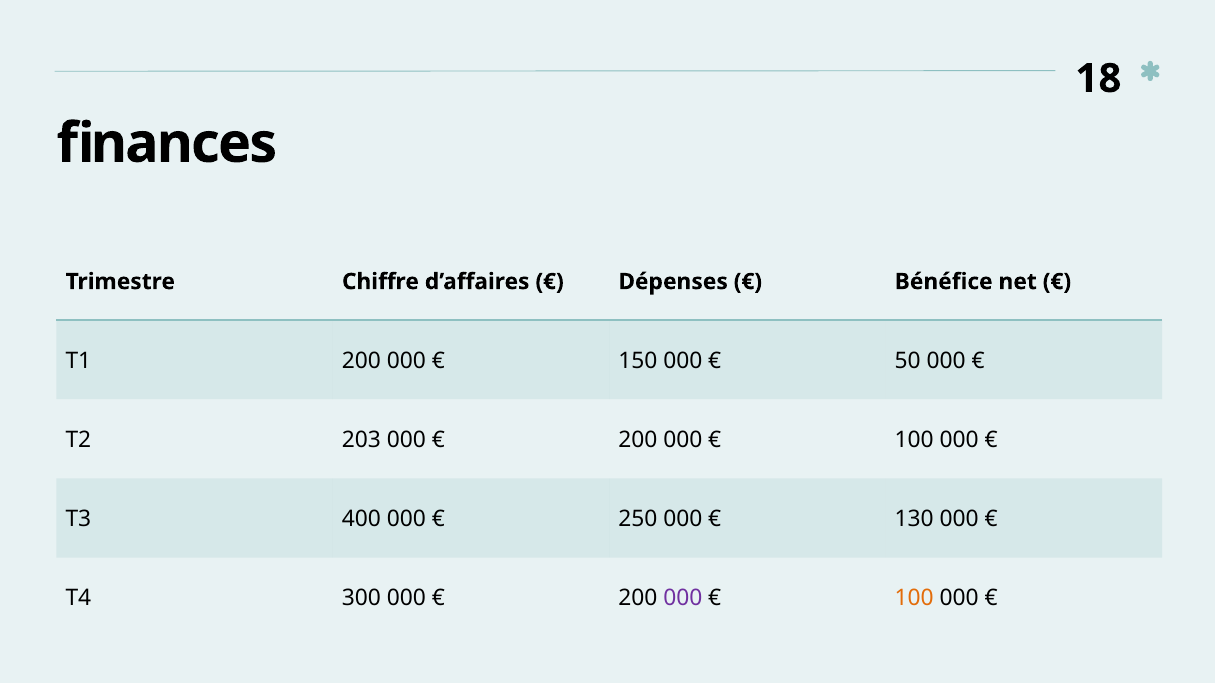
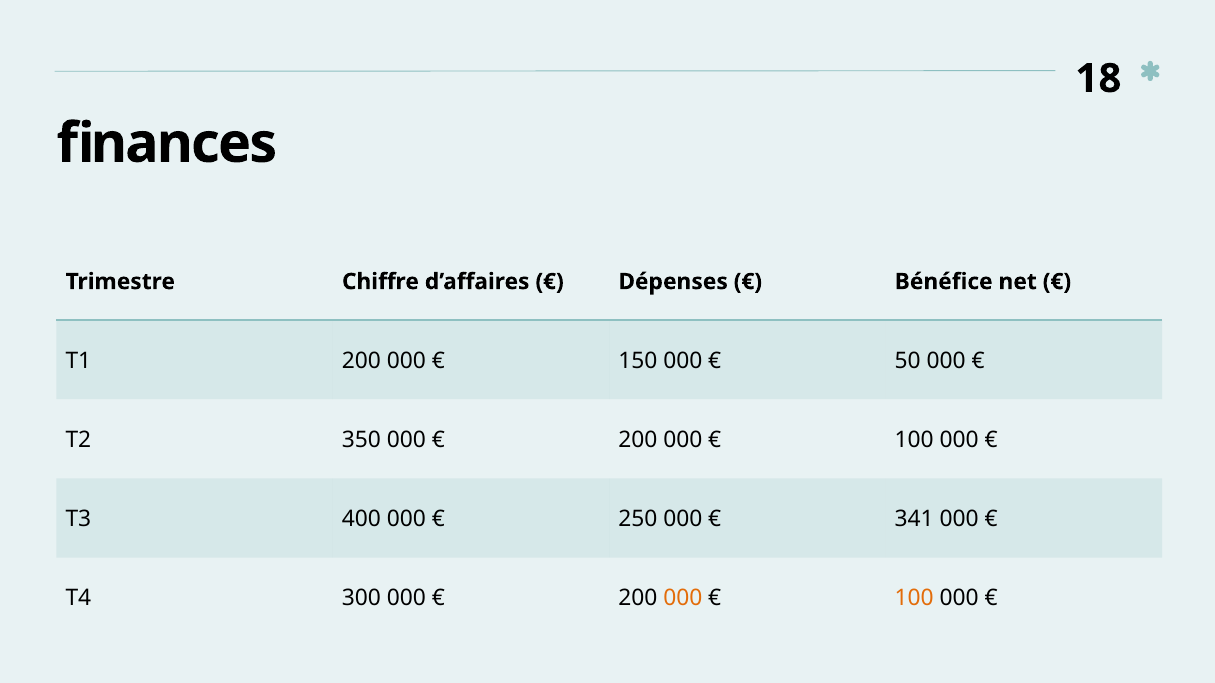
203: 203 -> 350
130: 130 -> 341
000 at (683, 599) colour: purple -> orange
